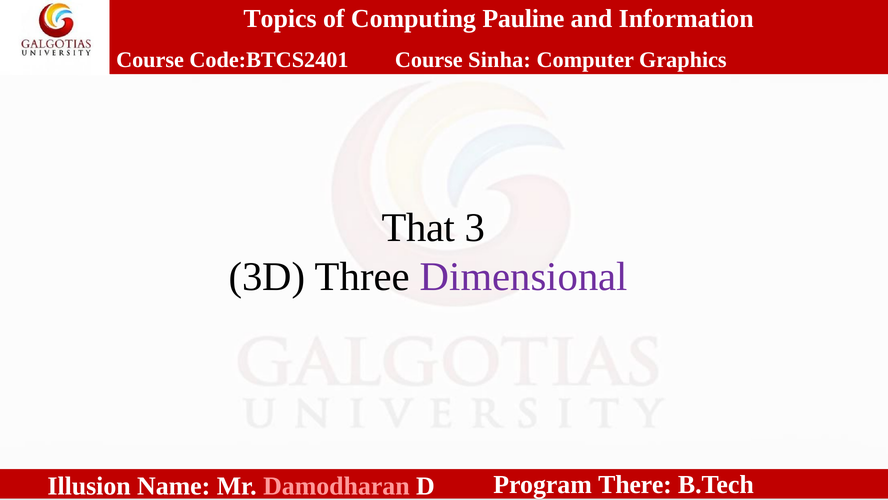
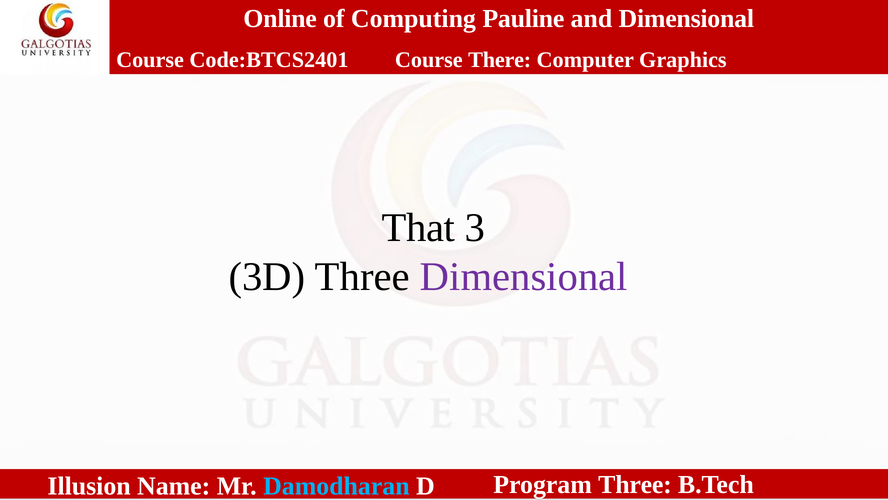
Topics: Topics -> Online
and Information: Information -> Dimensional
Sinha: Sinha -> There
Damodharan colour: pink -> light blue
Program There: There -> Three
